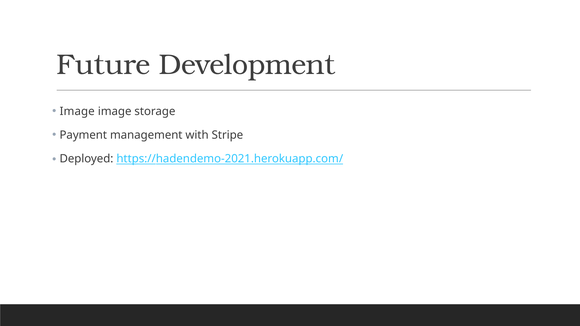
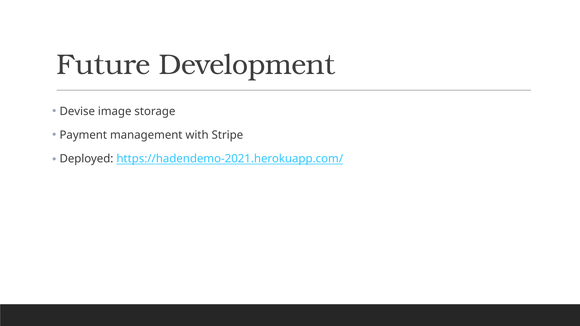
Image at (77, 112): Image -> Devise
